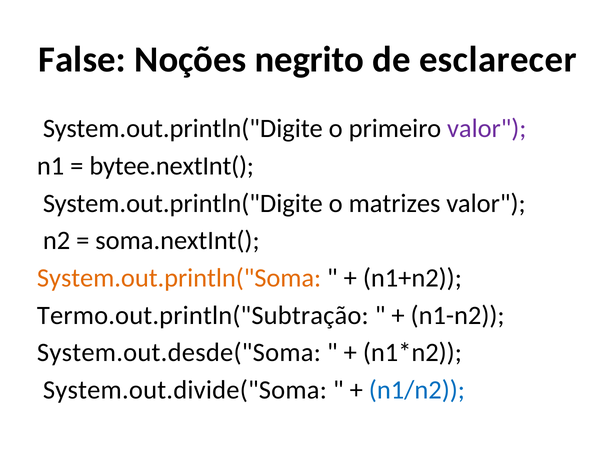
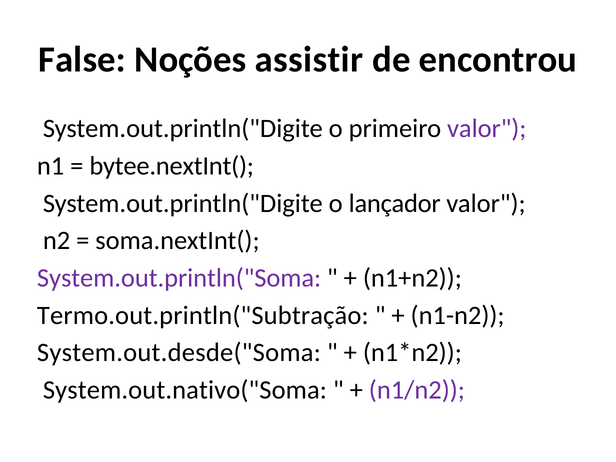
negrito: negrito -> assistir
esclarecer: esclarecer -> encontrou
matrizes: matrizes -> lançador
System.out.println("Soma colour: orange -> purple
System.out.divide("Soma: System.out.divide("Soma -> System.out.nativo("Soma
n1/n2 colour: blue -> purple
